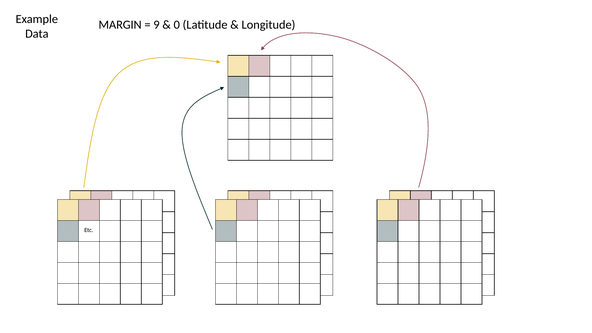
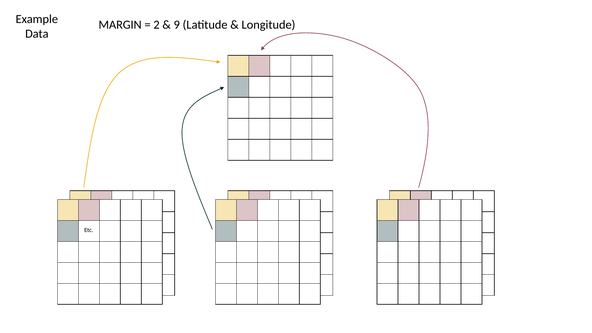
9: 9 -> 2
0: 0 -> 9
